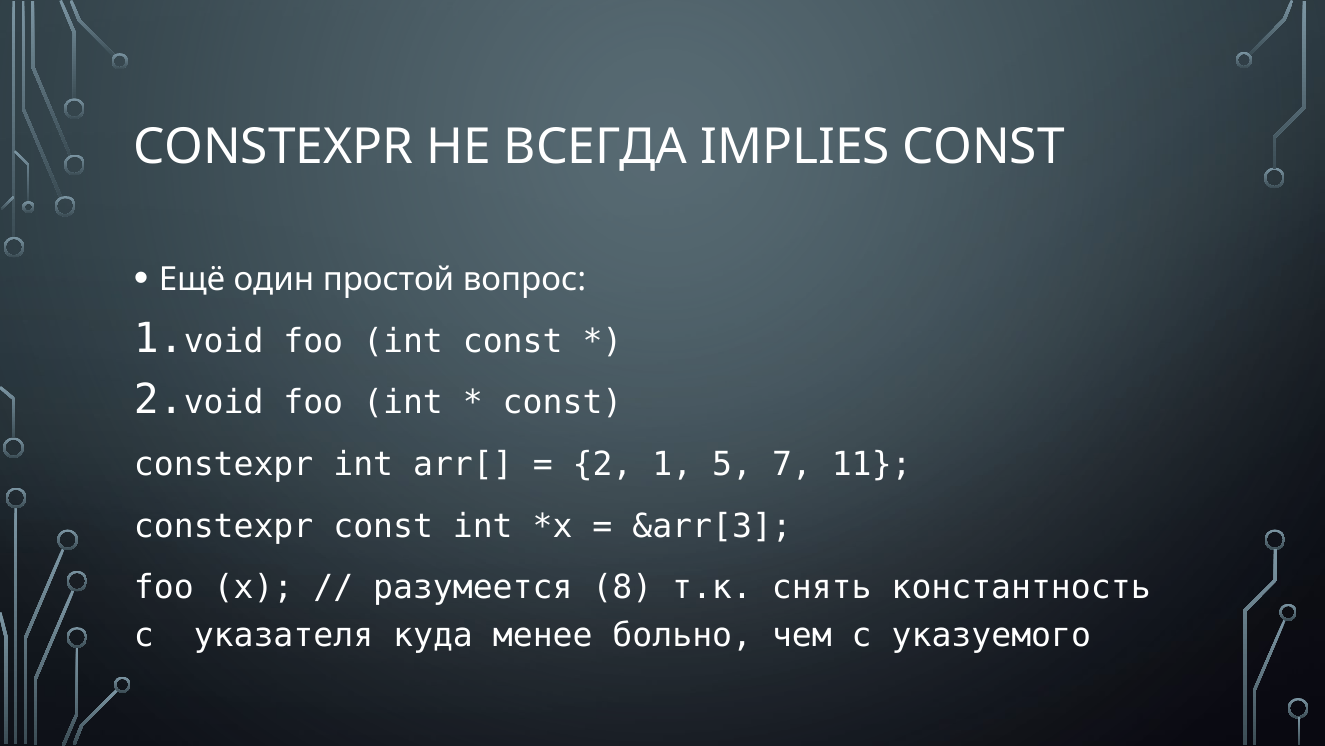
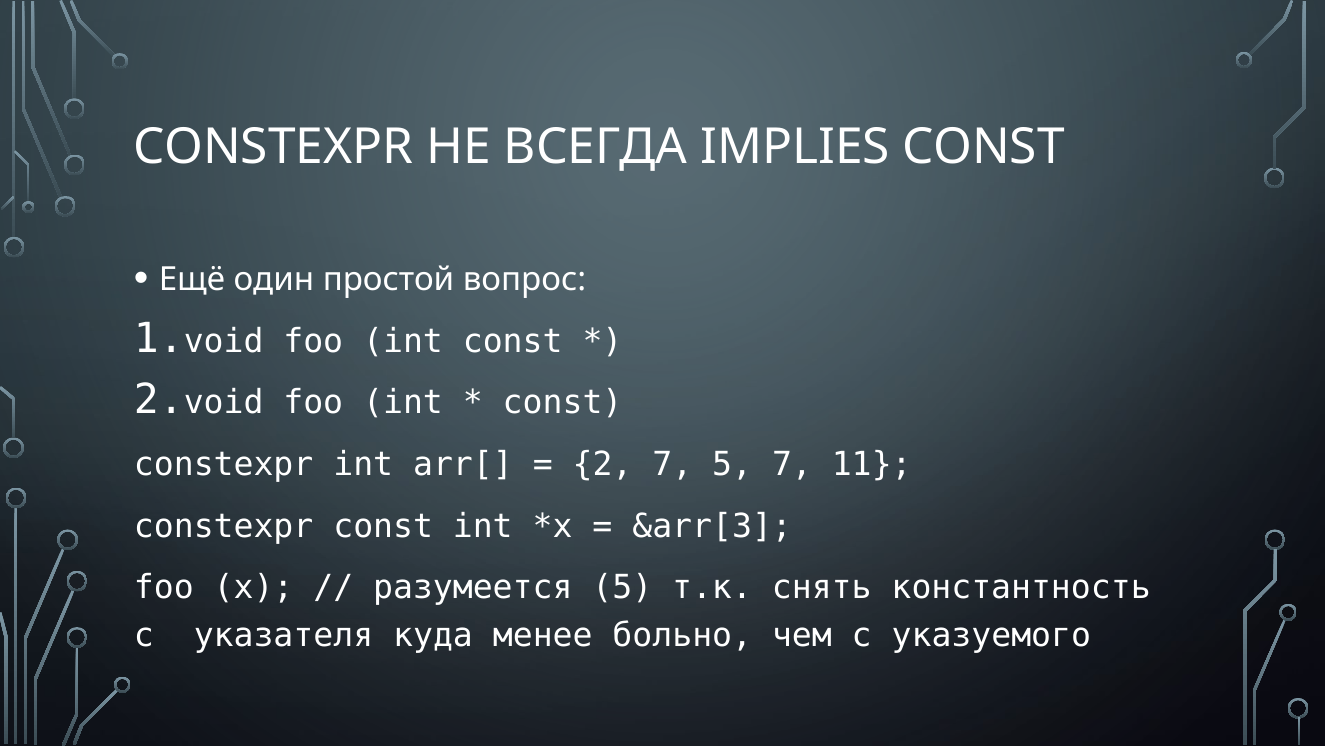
2 1: 1 -> 7
разумеется 8: 8 -> 5
